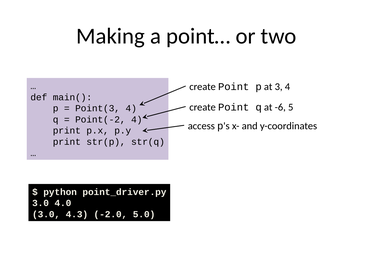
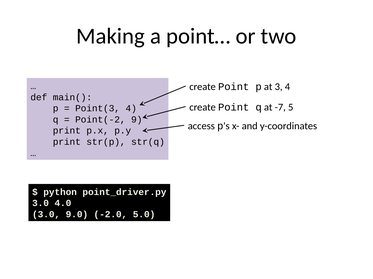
-6: -6 -> -7
Point(-2 4: 4 -> 9
4.3: 4.3 -> 9.0
